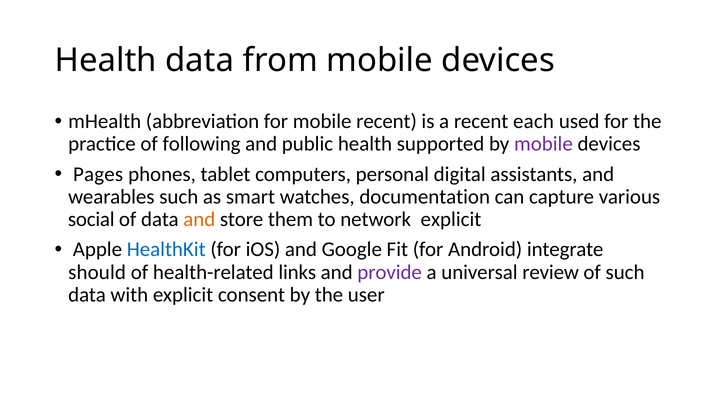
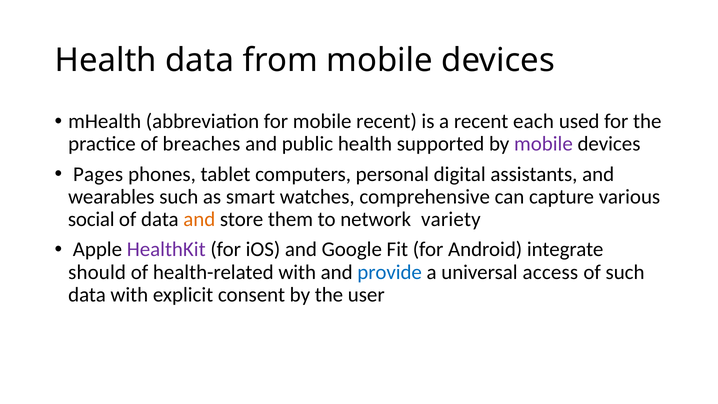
following: following -> breaches
documentation: documentation -> comprehensive
network explicit: explicit -> variety
HealthKit colour: blue -> purple
health-related links: links -> with
provide colour: purple -> blue
review: review -> access
